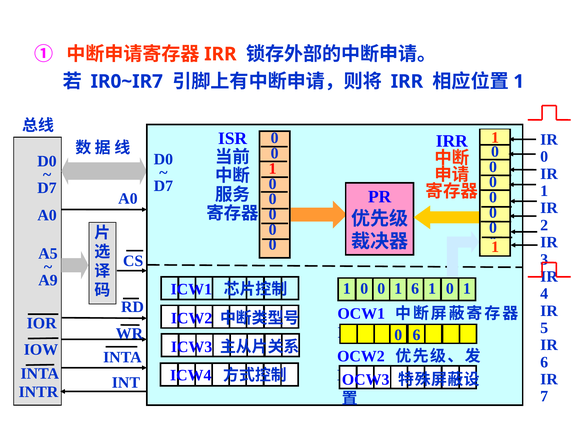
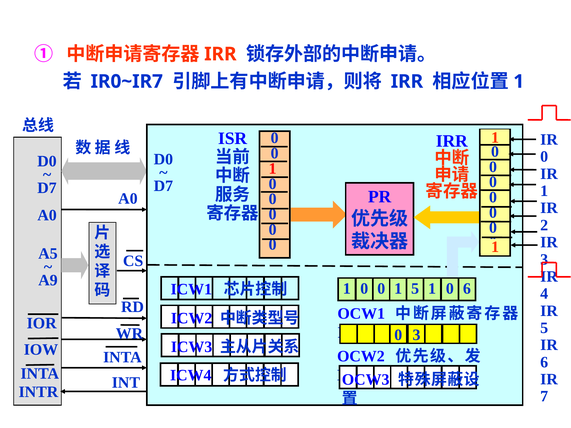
1 6: 6 -> 5
1 0 1: 1 -> 6
0 6: 6 -> 3
